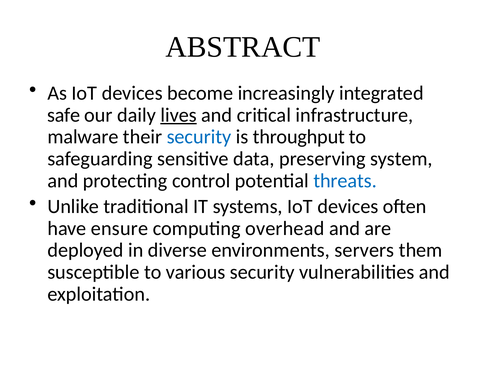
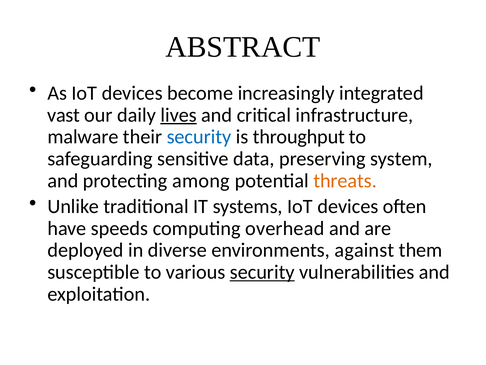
safe: safe -> vast
control: control -> among
threats colour: blue -> orange
ensure: ensure -> speeds
servers: servers -> against
security at (262, 272) underline: none -> present
